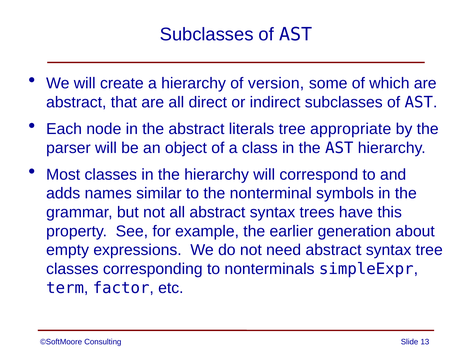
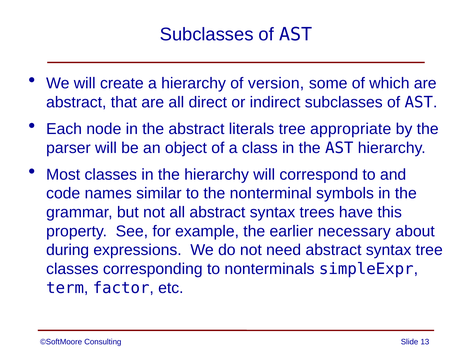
adds: adds -> code
generation: generation -> necessary
empty: empty -> during
